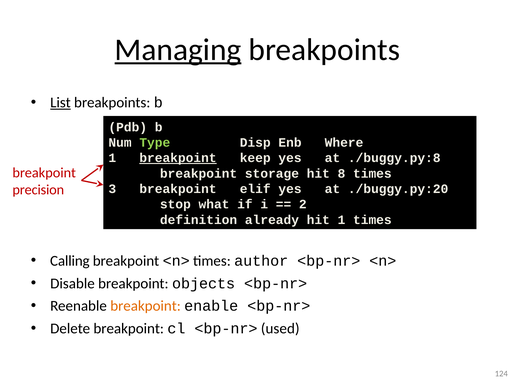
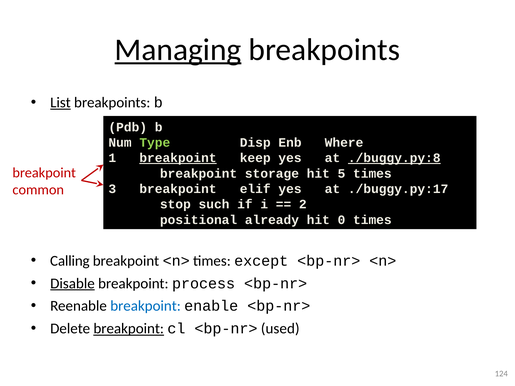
./buggy.py:8 underline: none -> present
8: 8 -> 5
precision: precision -> common
./buggy.py:20: ./buggy.py:20 -> ./buggy.py:17
what: what -> such
definition: definition -> positional
hit 1: 1 -> 0
author: author -> except
Disable underline: none -> present
objects: objects -> process
breakpoint at (146, 306) colour: orange -> blue
breakpoint at (129, 329) underline: none -> present
